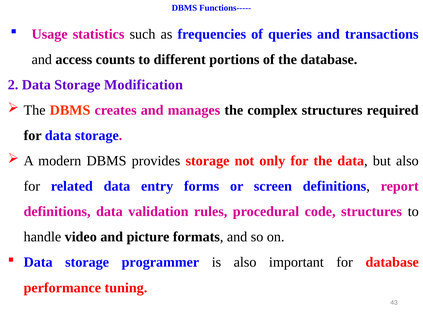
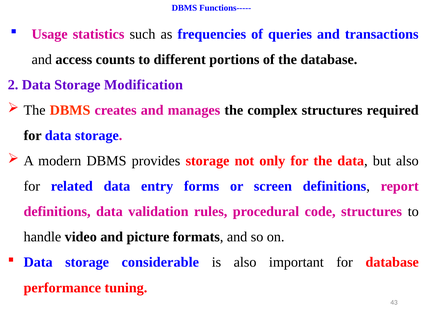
programmer: programmer -> considerable
